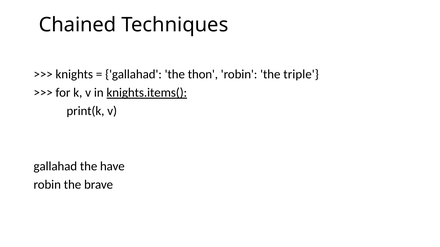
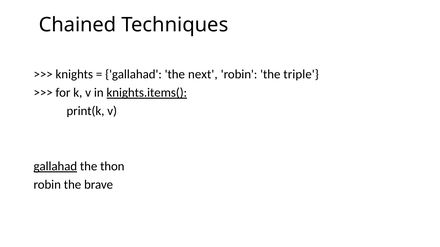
thon: thon -> next
gallahad at (55, 167) underline: none -> present
have: have -> thon
